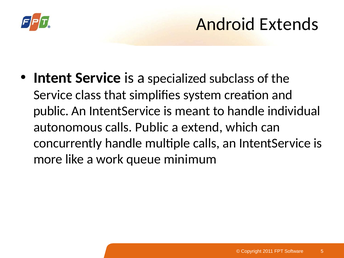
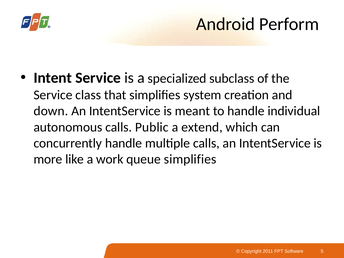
Extends: Extends -> Perform
public at (51, 111): public -> down
queue minimum: minimum -> simplifies
